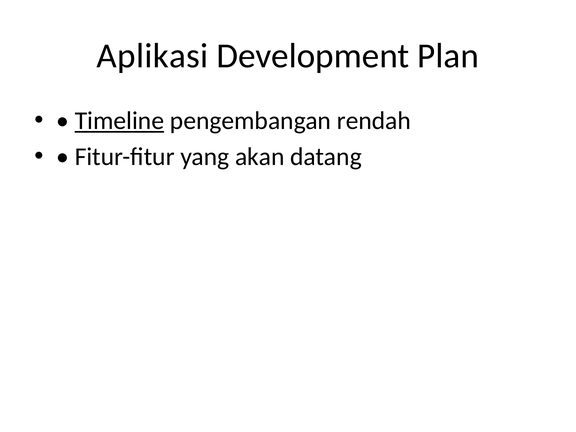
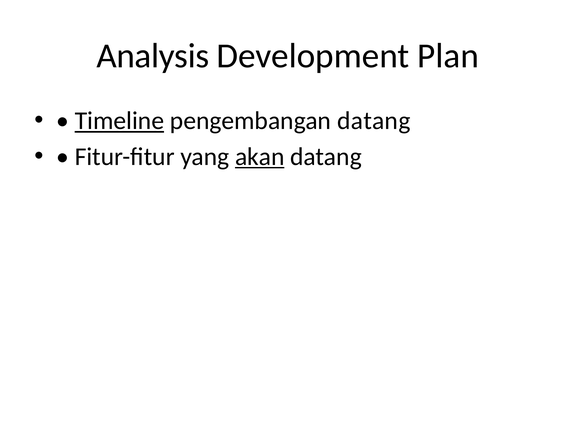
Aplikasi: Aplikasi -> Analysis
pengembangan rendah: rendah -> datang
akan underline: none -> present
